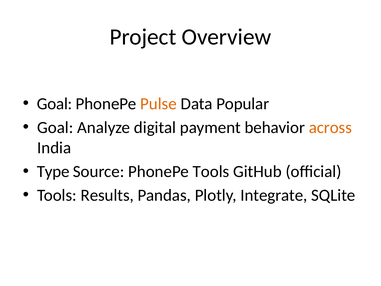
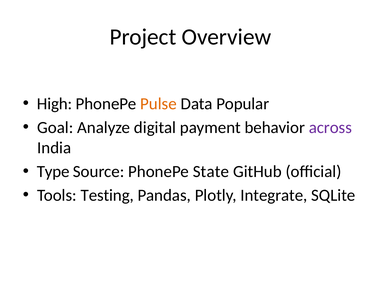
Goal at (55, 104): Goal -> High
across colour: orange -> purple
PhonePe Tools: Tools -> State
Results: Results -> Testing
